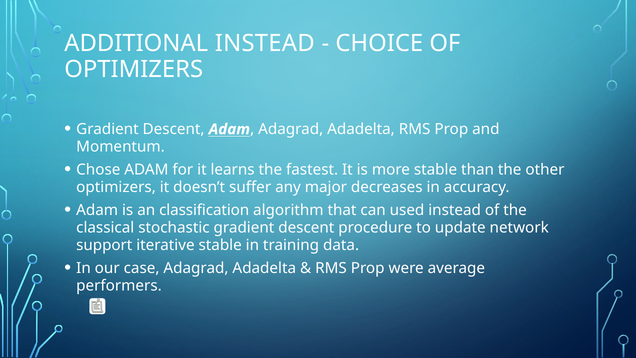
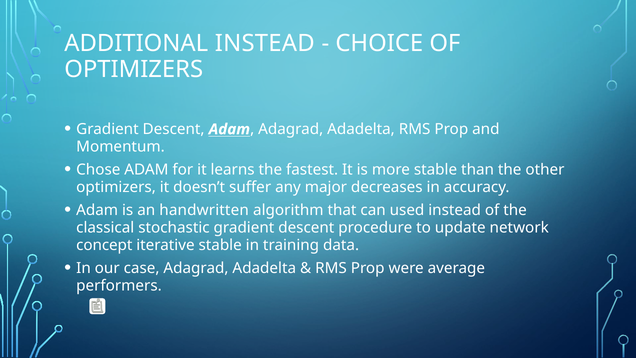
classification: classification -> handwritten
support: support -> concept
